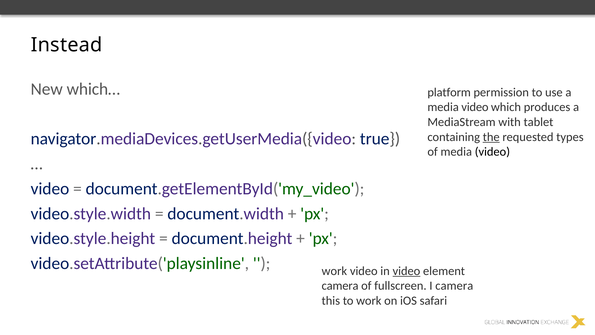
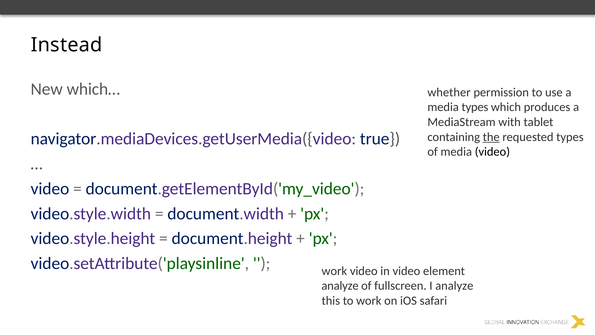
platform: platform -> whether
video at (475, 107): video -> types
video at (406, 271) underline: present -> none
camera at (340, 286): camera -> analyze
I camera: camera -> analyze
